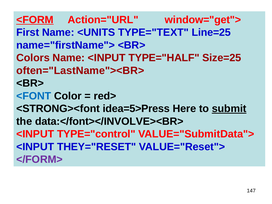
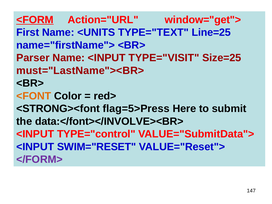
Colors: Colors -> Parser
TYPE="HALF: TYPE="HALF -> TYPE="VISIT
often="LastName"><BR>: often="LastName"><BR> -> must="LastName"><BR>
<FONT colour: blue -> orange
idea=5>Press: idea=5>Press -> flag=5>Press
submit underline: present -> none
THEY="RESET: THEY="RESET -> SWIM="RESET
